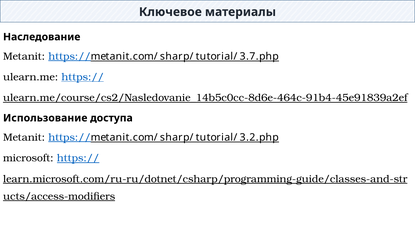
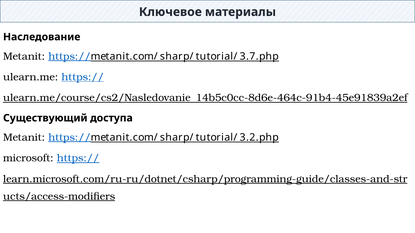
Использование: Использование -> Существующий
